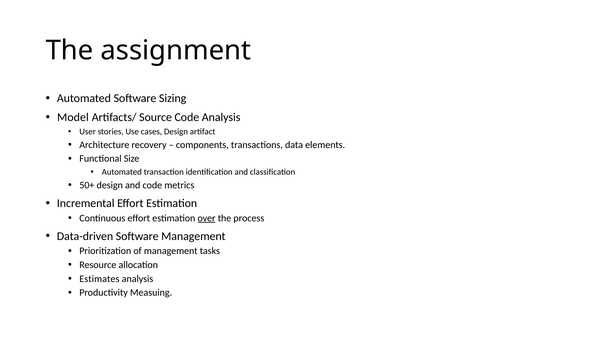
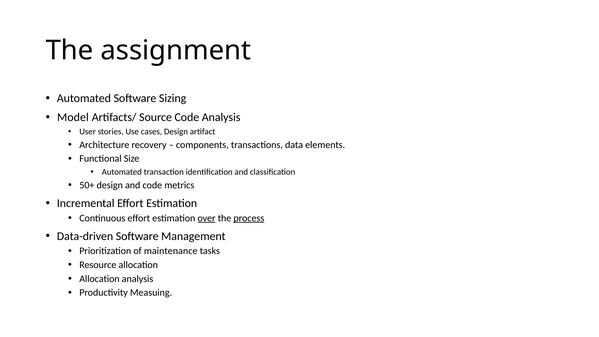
process underline: none -> present
of management: management -> maintenance
Estimates at (99, 279): Estimates -> Allocation
